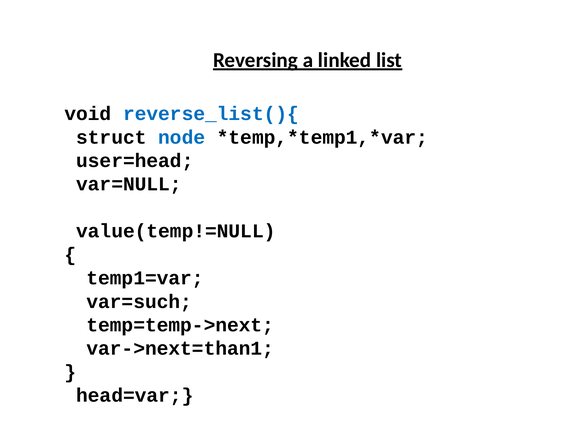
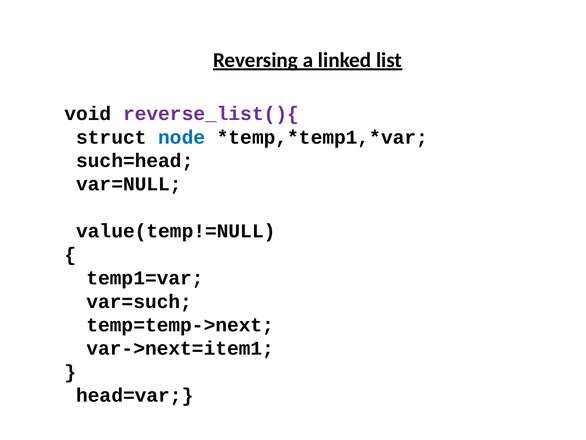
reverse_list(){ colour: blue -> purple
user=head: user=head -> such=head
var->next=than1: var->next=than1 -> var->next=item1
